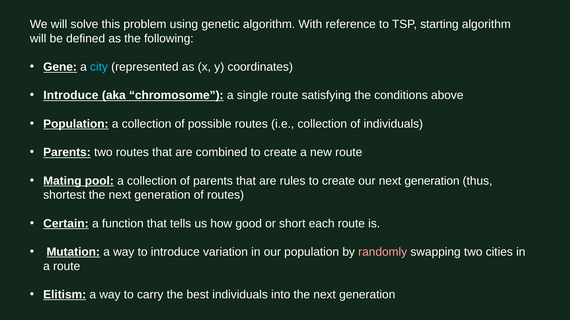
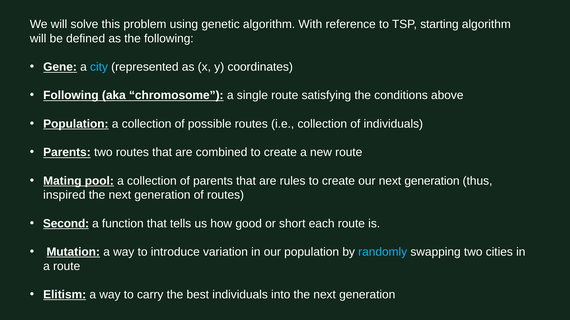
Introduce at (71, 96): Introduce -> Following
shortest: shortest -> inspired
Certain: Certain -> Second
randomly colour: pink -> light blue
